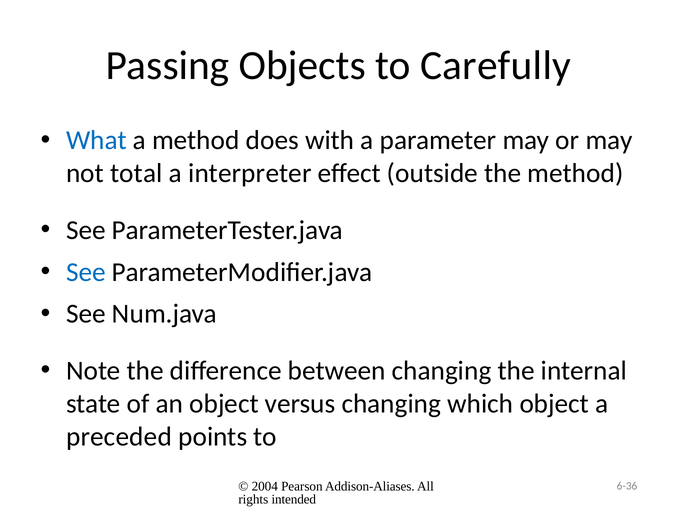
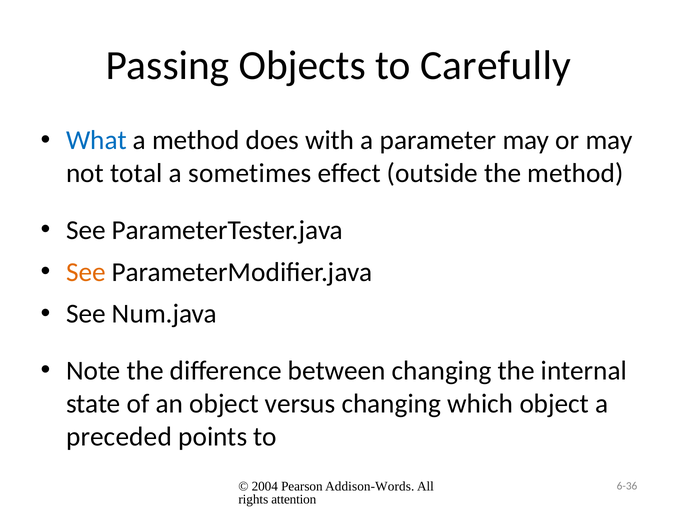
interpreter: interpreter -> sometimes
See at (86, 272) colour: blue -> orange
Addison-Aliases: Addison-Aliases -> Addison-Words
intended: intended -> attention
